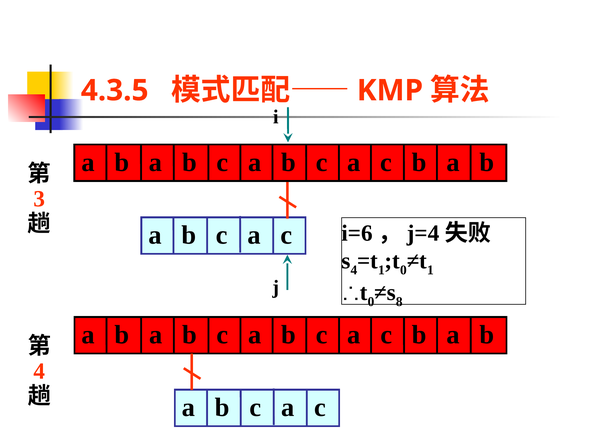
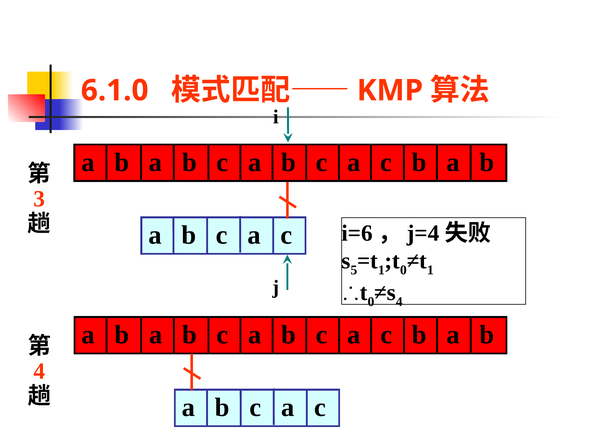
4.3.5: 4.3.5 -> 6.1.0
4 at (354, 270): 4 -> 5
8 at (399, 301): 8 -> 4
